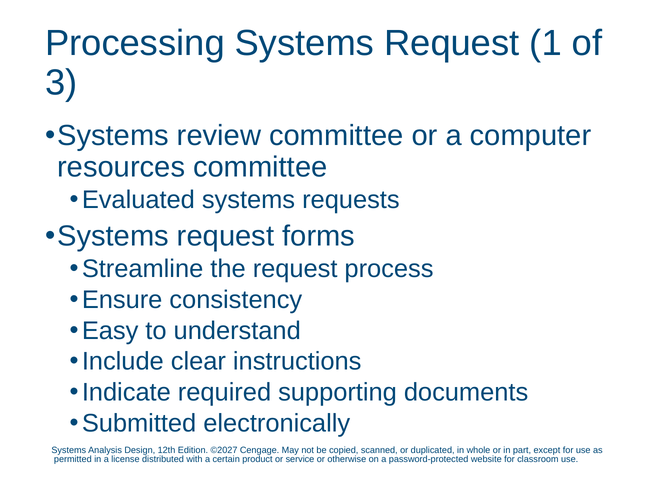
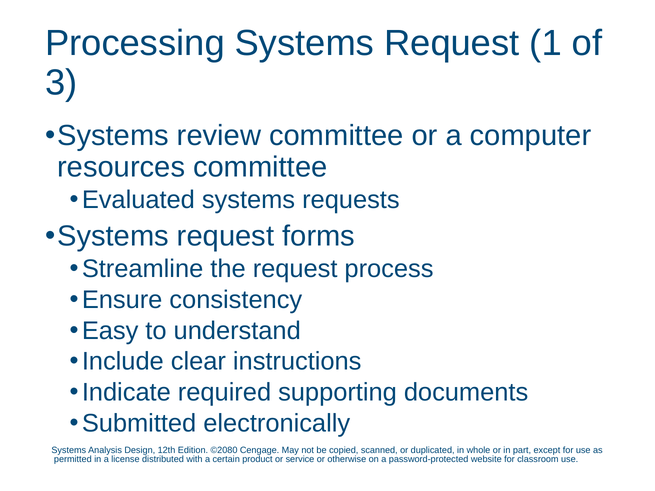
©2027: ©2027 -> ©2080
